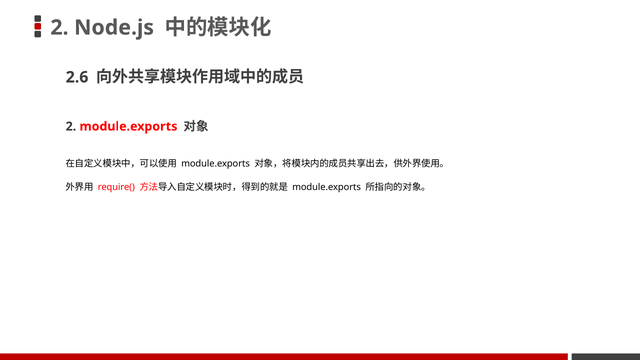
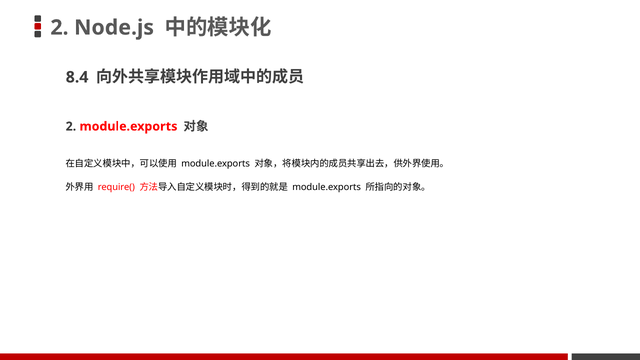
2.6: 2.6 -> 8.4
